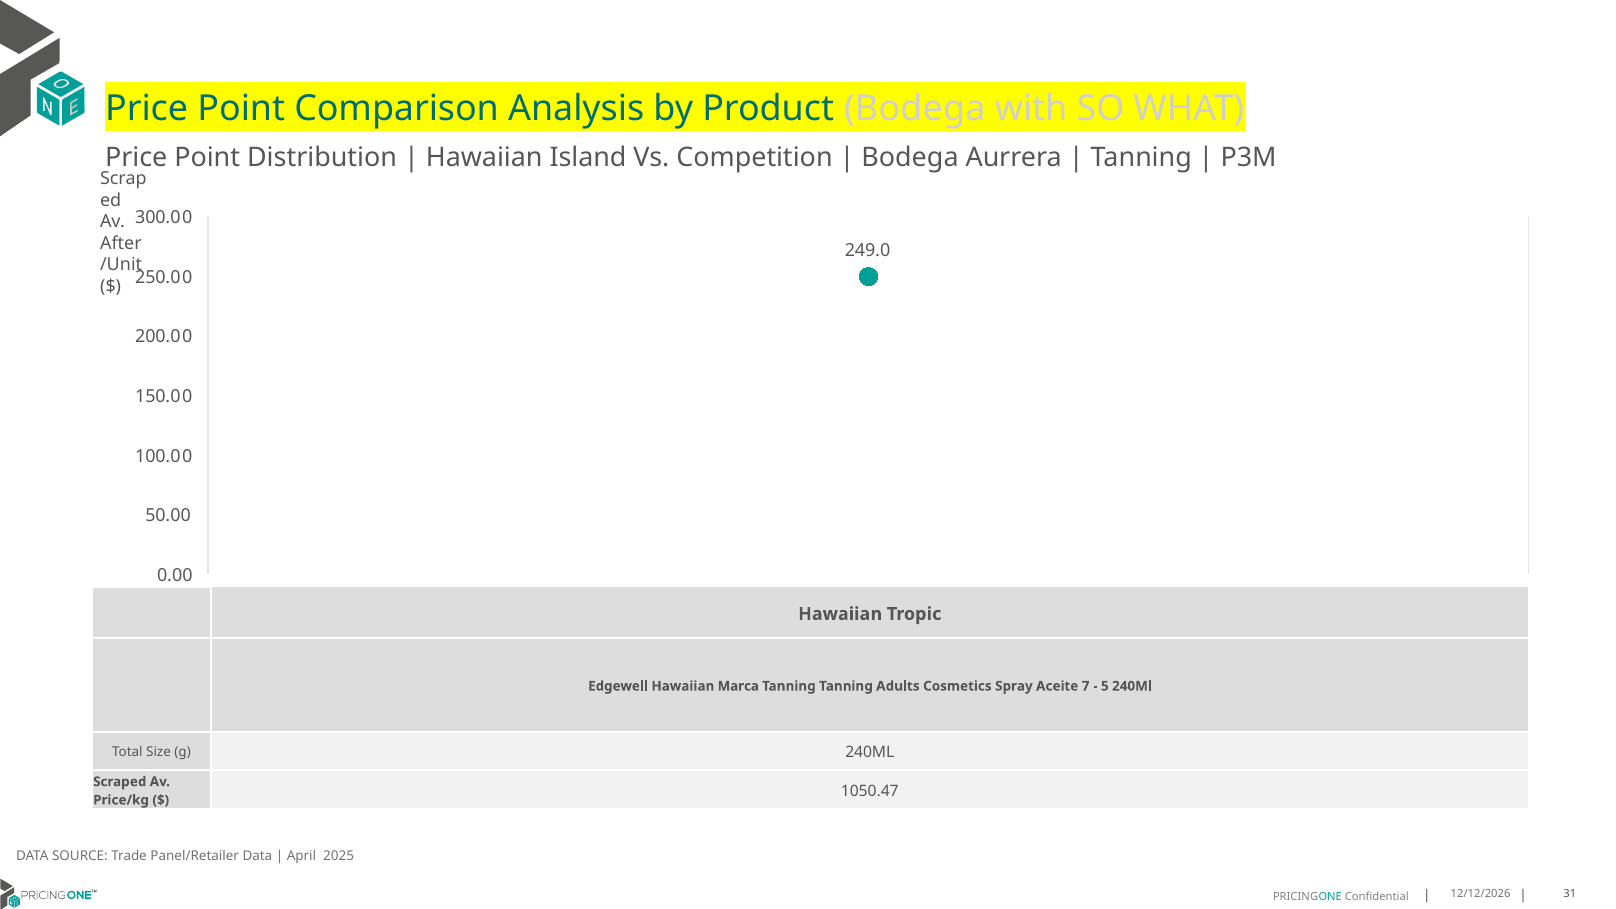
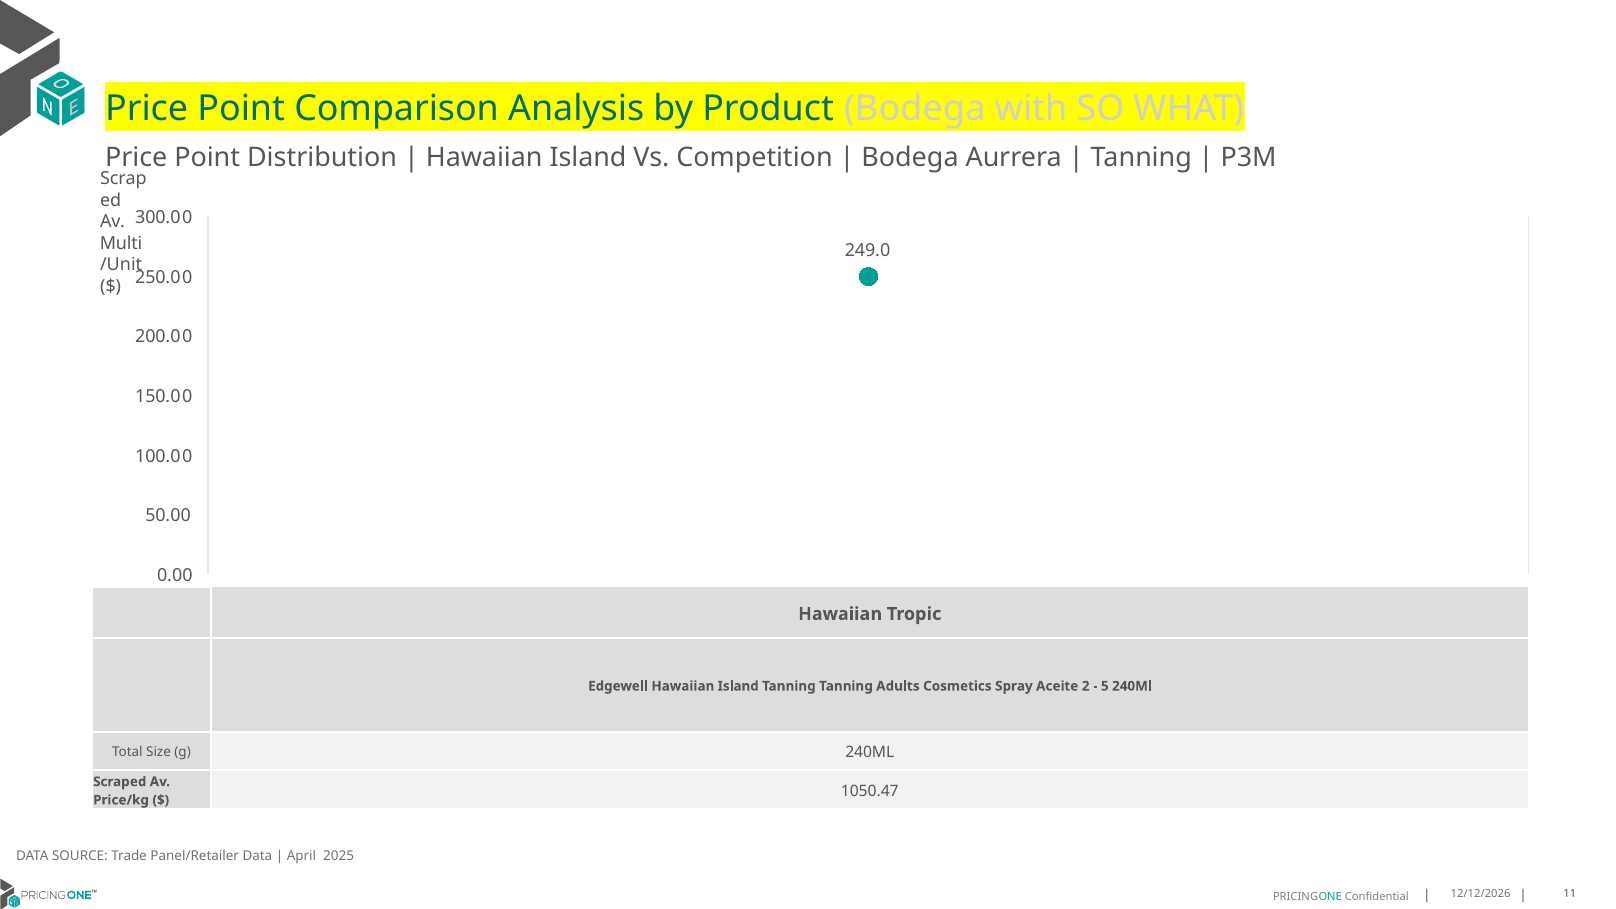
After: After -> Multi
Edgewell Hawaiian Marca: Marca -> Island
7: 7 -> 2
31: 31 -> 11
